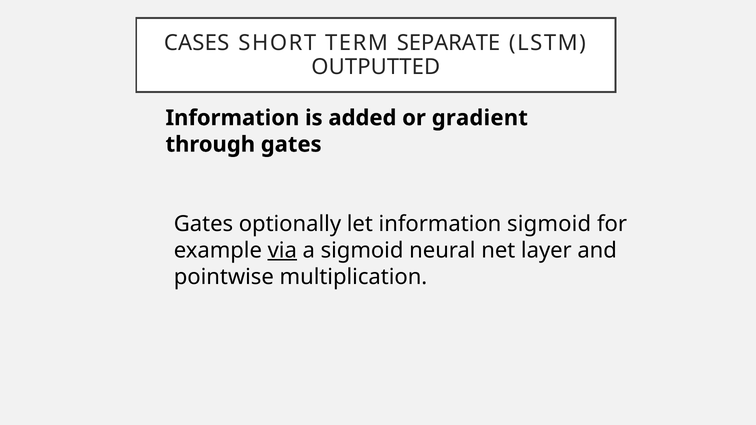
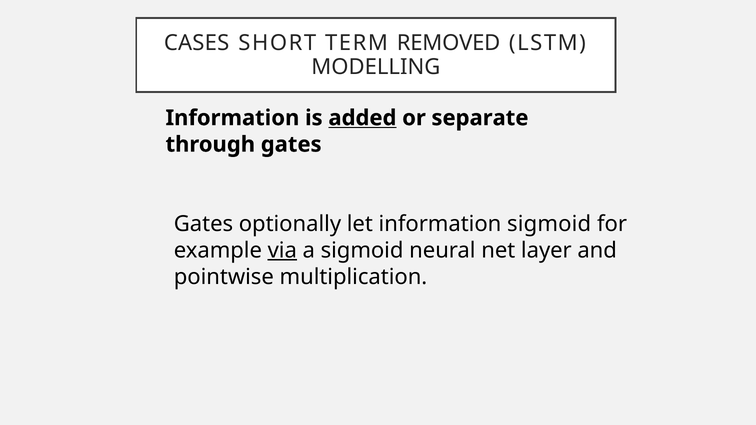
SEPARATE: SEPARATE -> REMOVED
OUTPUTTED: OUTPUTTED -> MODELLING
added underline: none -> present
gradient: gradient -> separate
